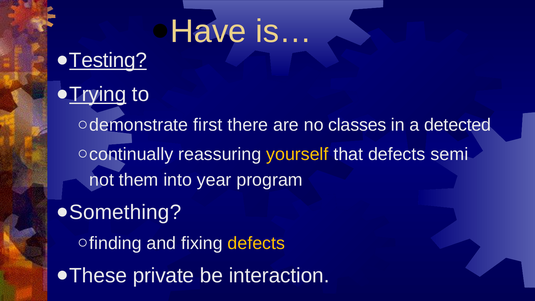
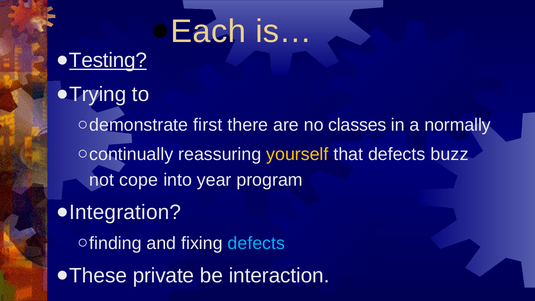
Have: Have -> Each
Trying underline: present -> none
detected: detected -> normally
semi: semi -> buzz
them: them -> cope
Something: Something -> Integration
defects at (256, 243) colour: yellow -> light blue
